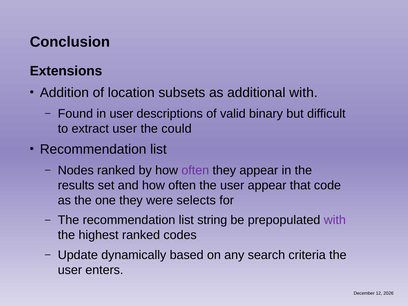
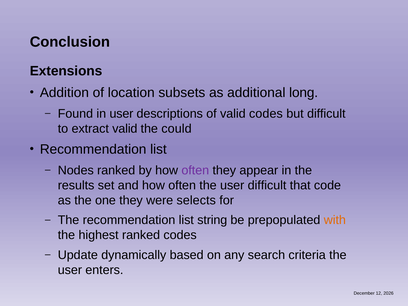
additional with: with -> long
valid binary: binary -> codes
extract user: user -> valid
user appear: appear -> difficult
with at (335, 220) colour: purple -> orange
